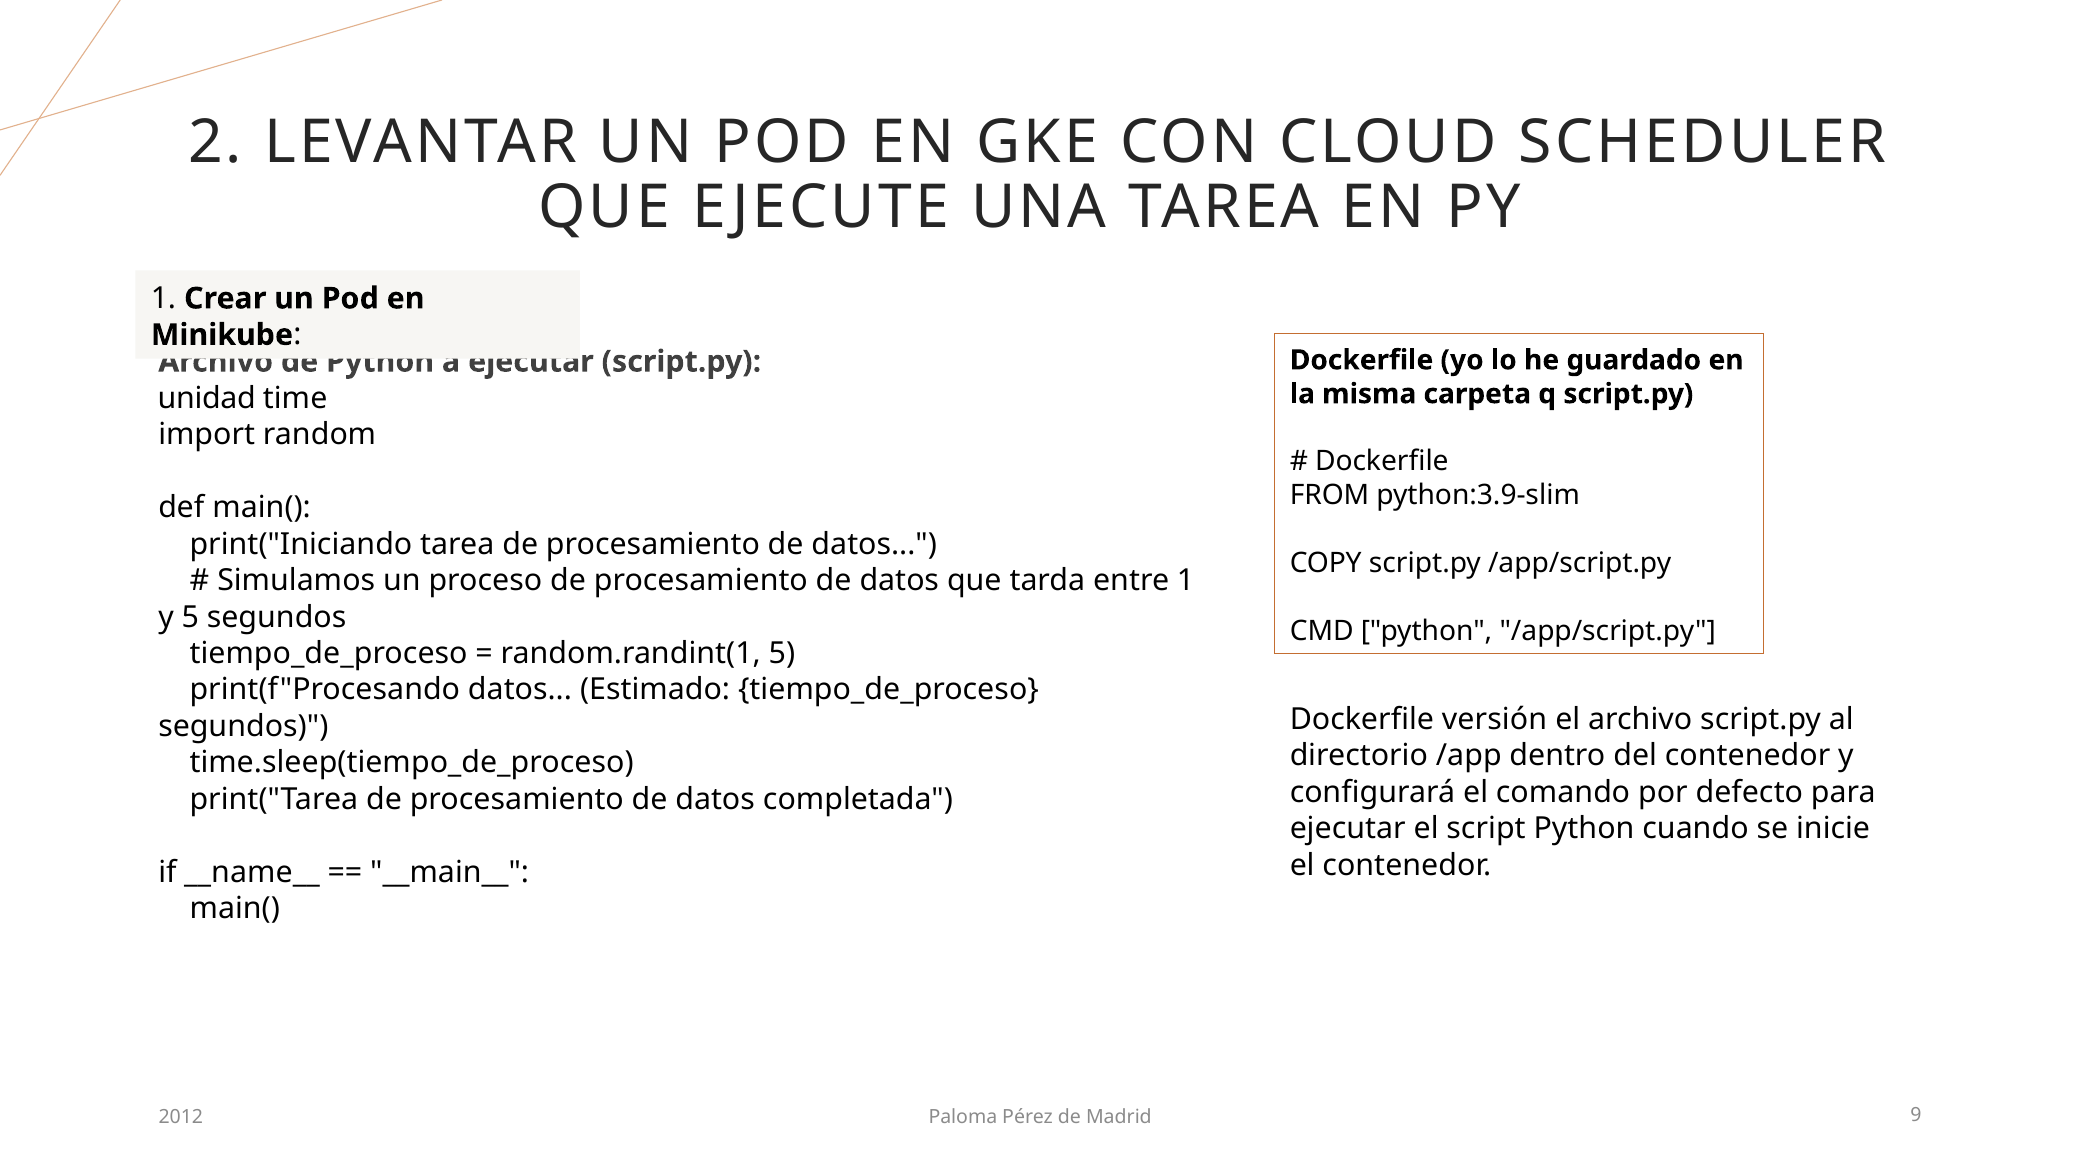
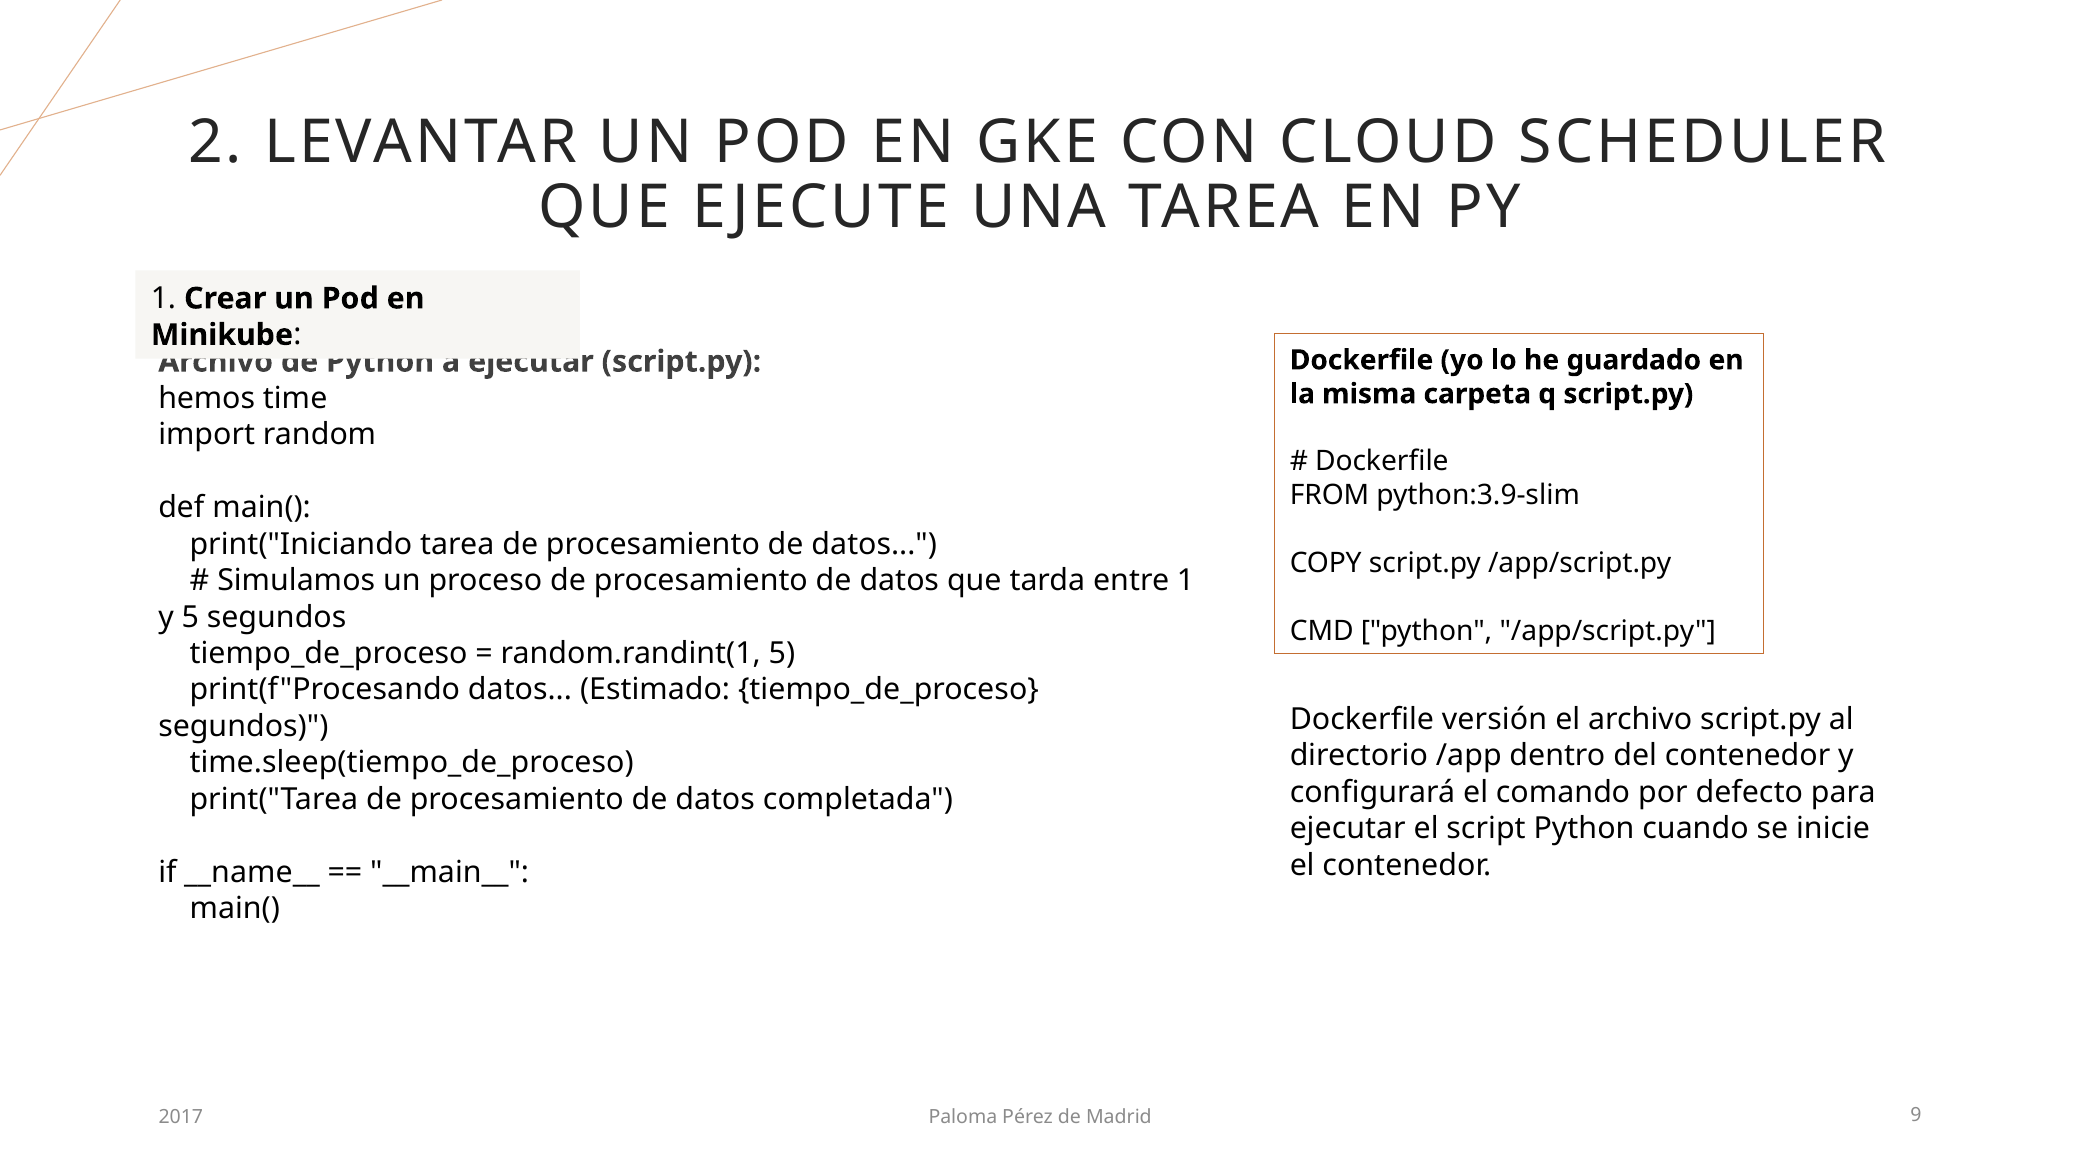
unidad: unidad -> hemos
2012: 2012 -> 2017
